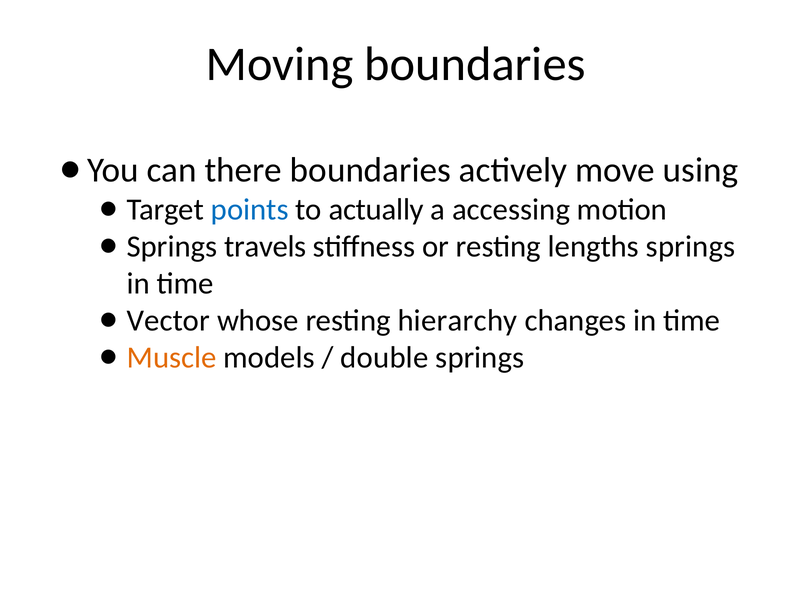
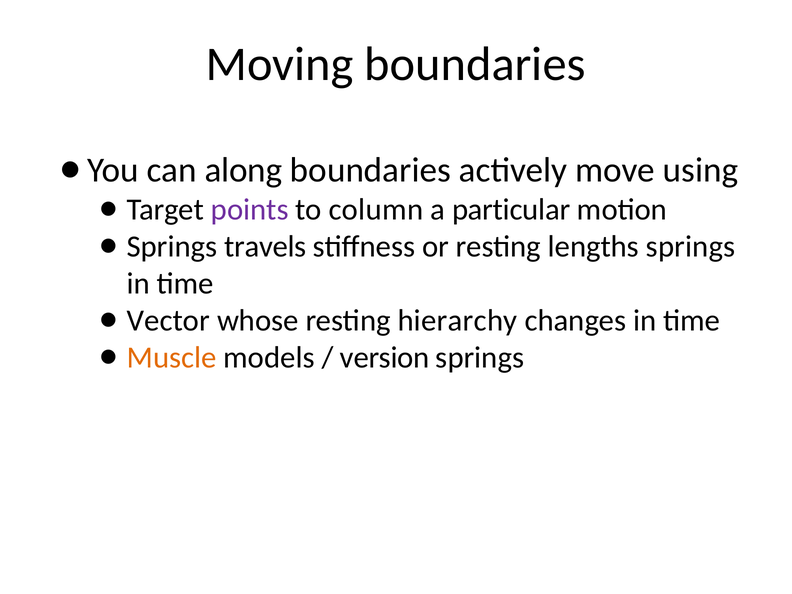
there: there -> along
points colour: blue -> purple
actually: actually -> column
accessing: accessing -> particular
double: double -> version
